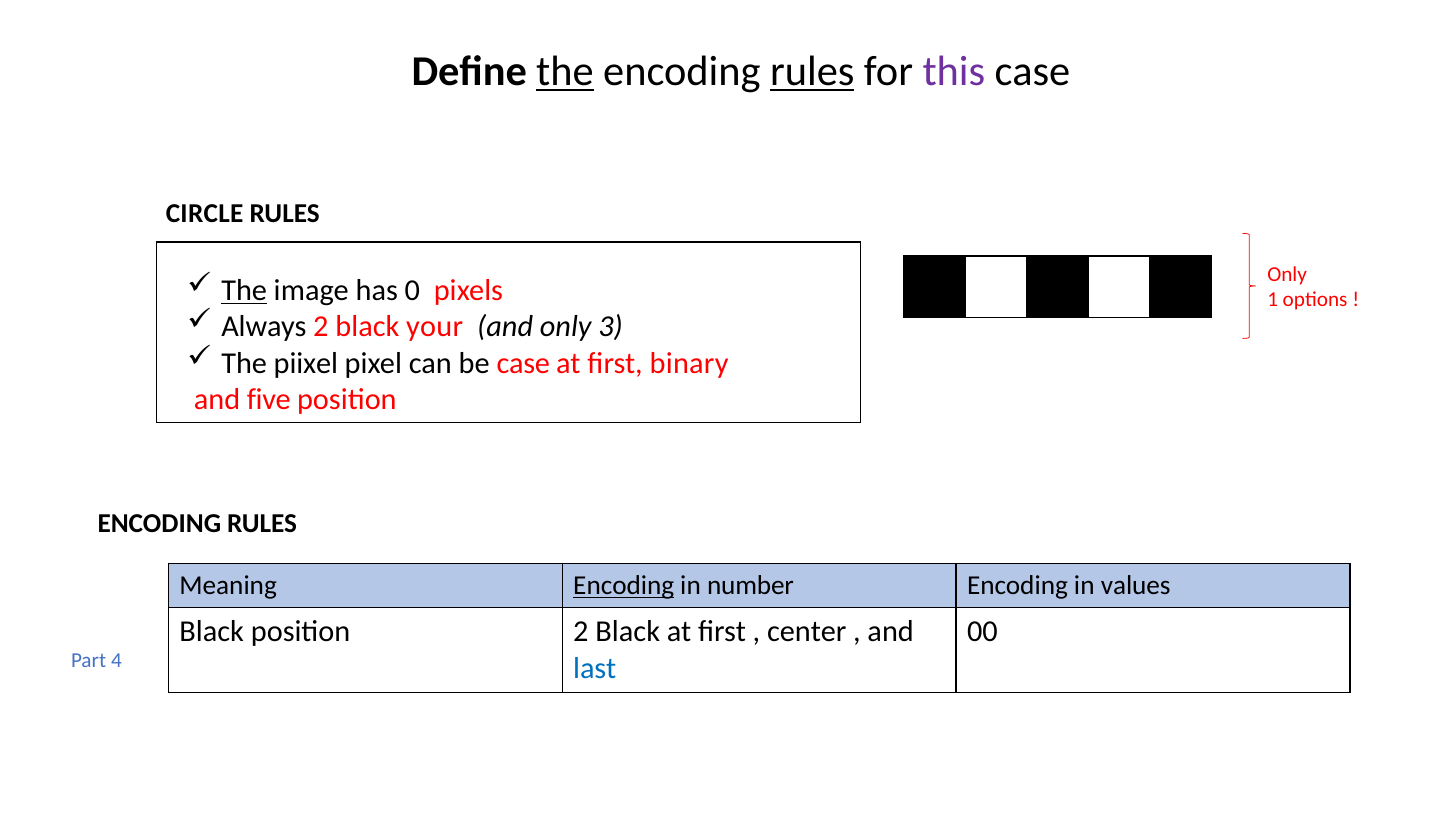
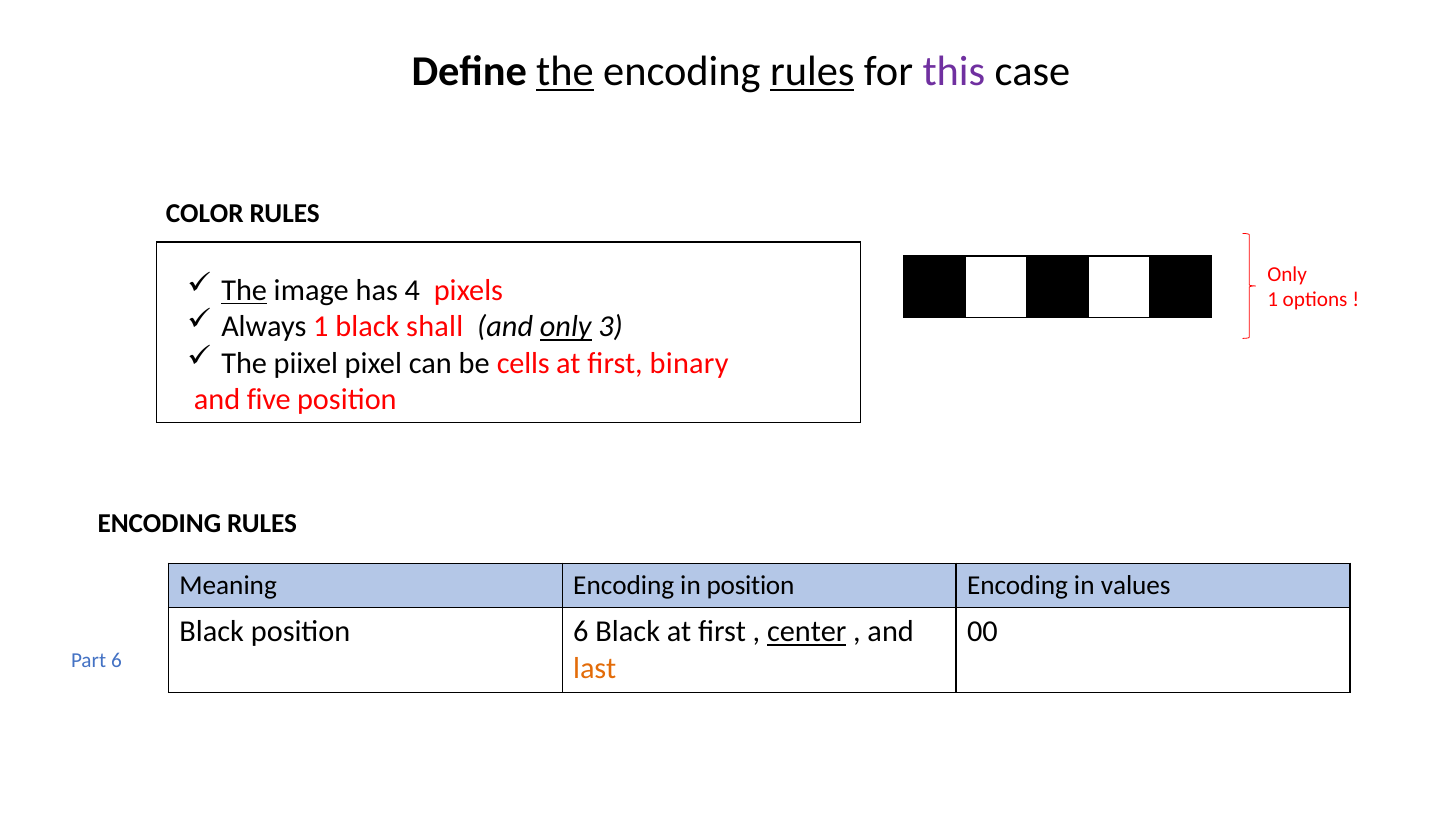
CIRCLE: CIRCLE -> COLOR
0: 0 -> 4
Always 2: 2 -> 1
your: your -> shall
only at (566, 327) underline: none -> present
be case: case -> cells
Encoding at (624, 586) underline: present -> none
in number: number -> position
position 2: 2 -> 6
center underline: none -> present
Part 4: 4 -> 6
last colour: blue -> orange
